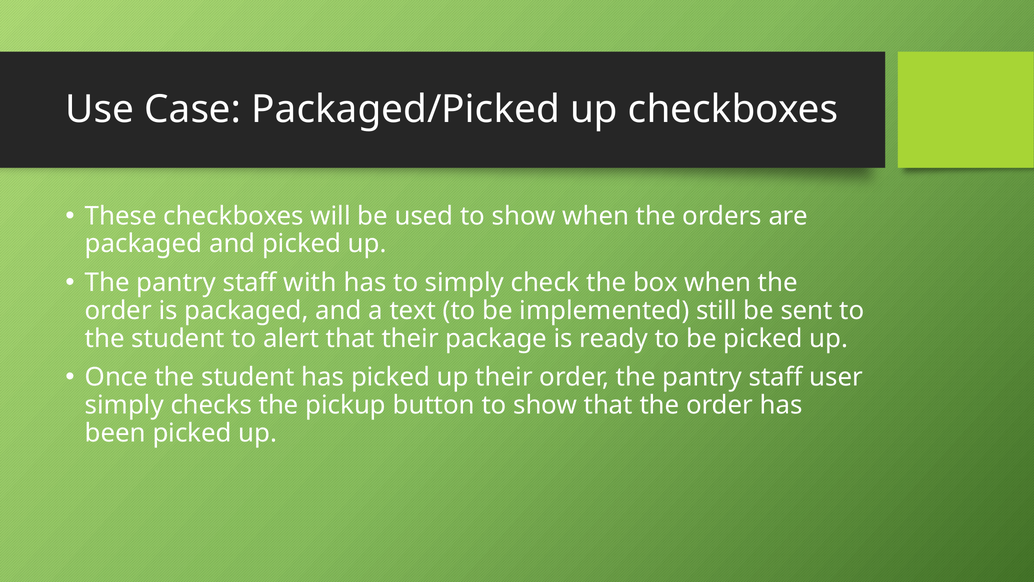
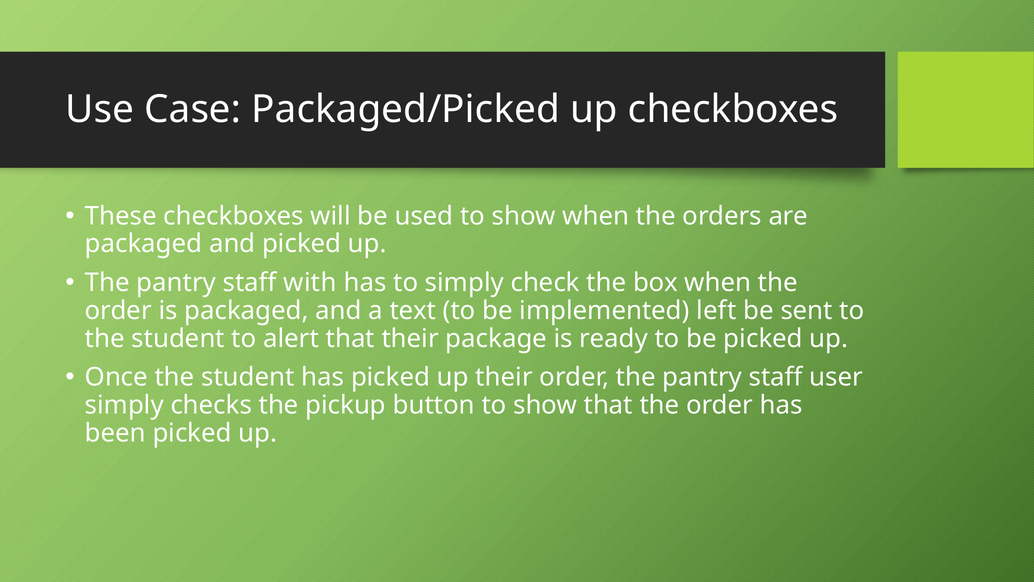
still: still -> left
